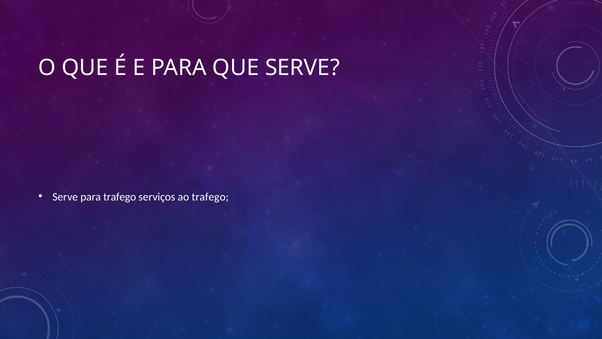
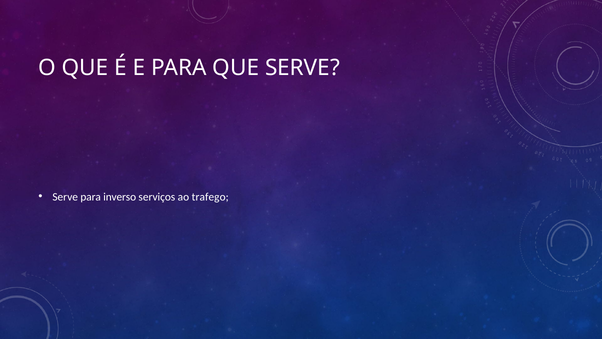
para trafego: trafego -> inverso
